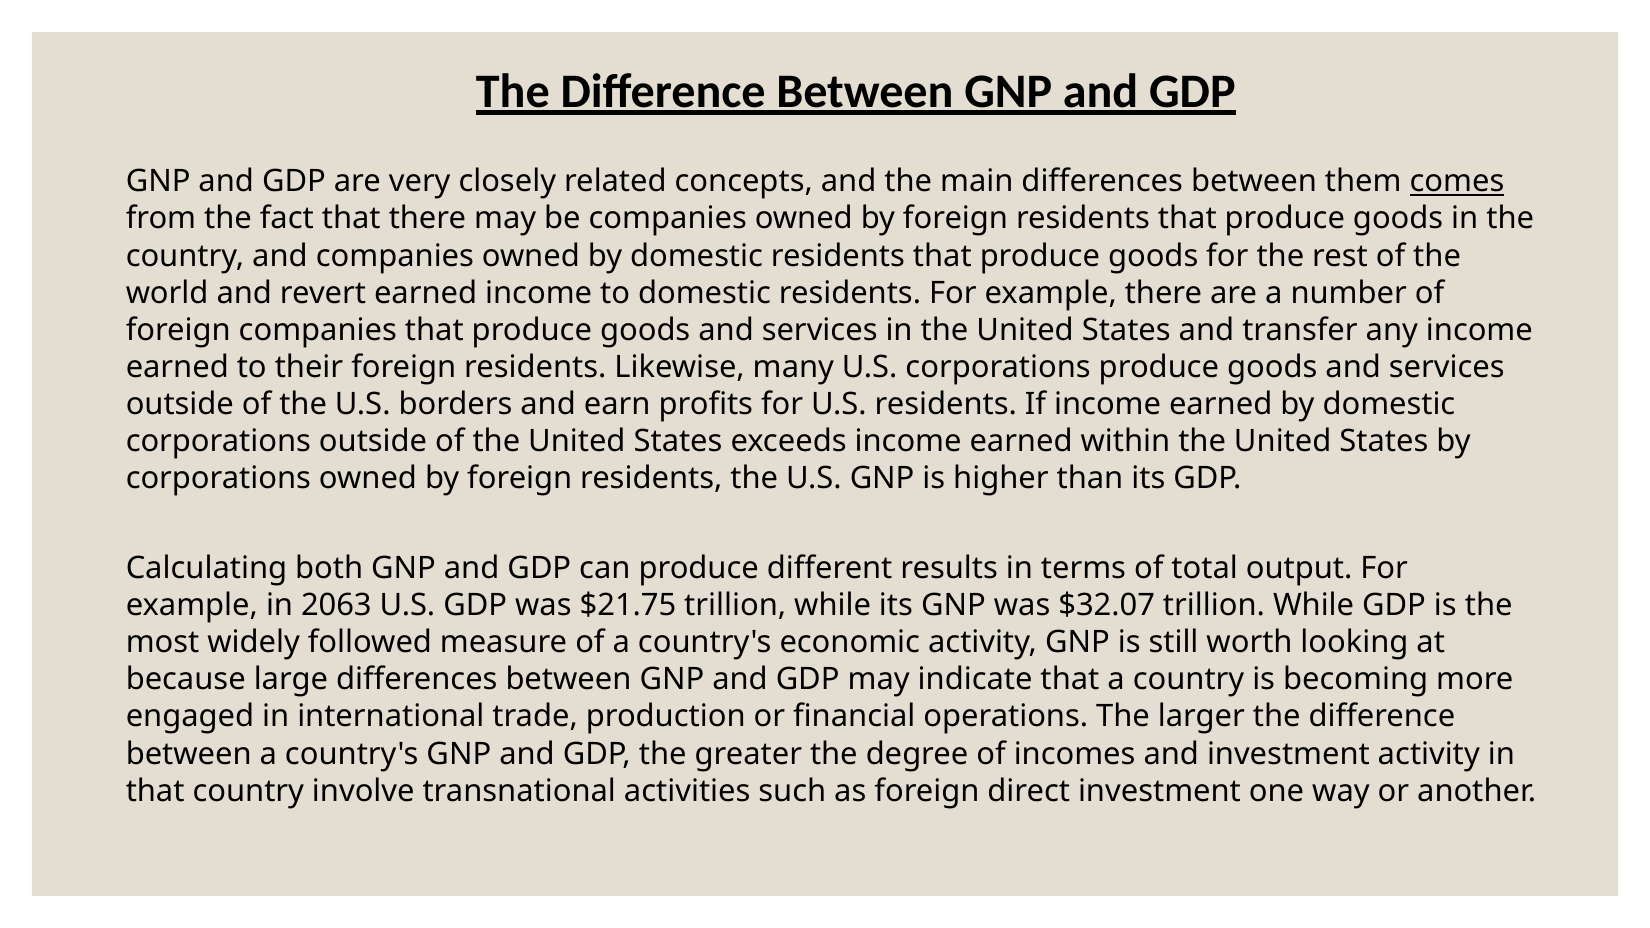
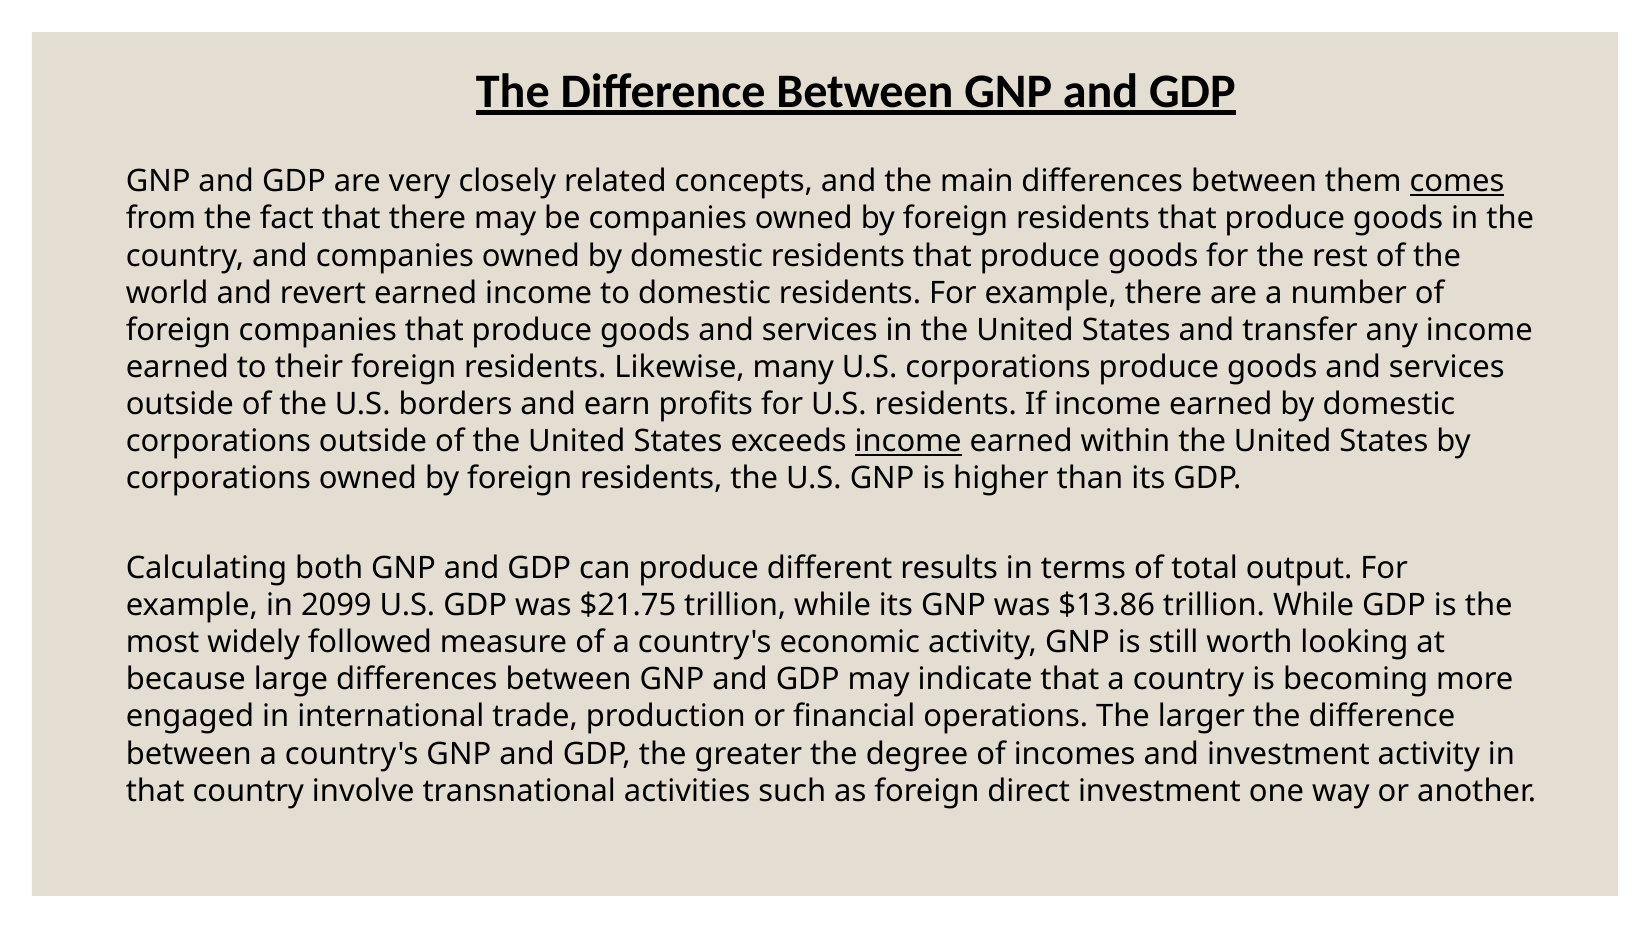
income at (908, 441) underline: none -> present
2063: 2063 -> 2099
$32.07: $32.07 -> $13.86
